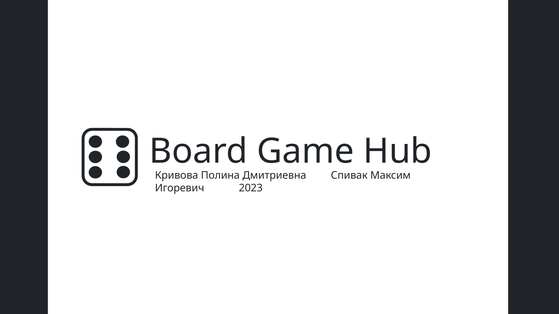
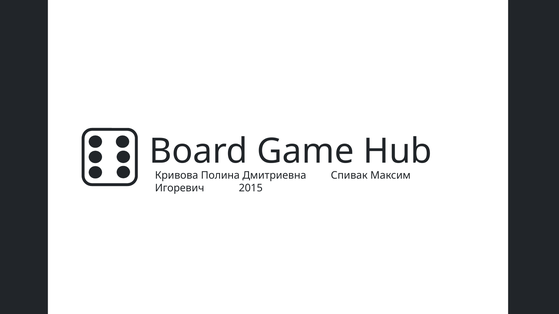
2023: 2023 -> 2015
